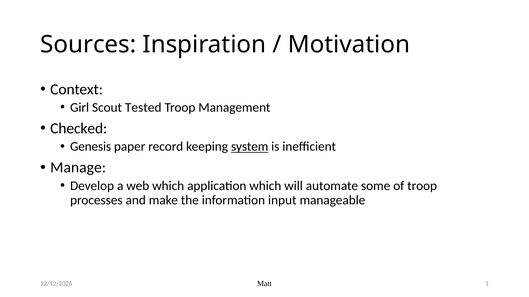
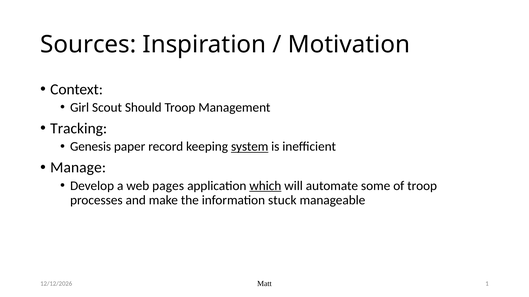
Tested: Tested -> Should
Checked: Checked -> Tracking
web which: which -> pages
which at (265, 186) underline: none -> present
input: input -> stuck
